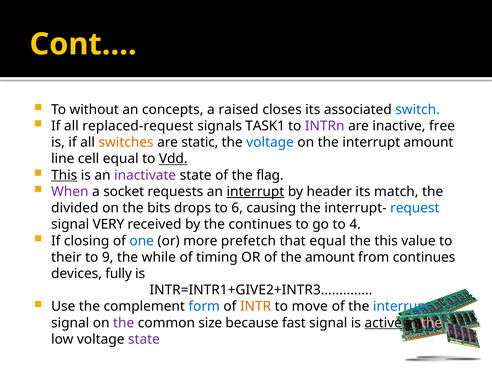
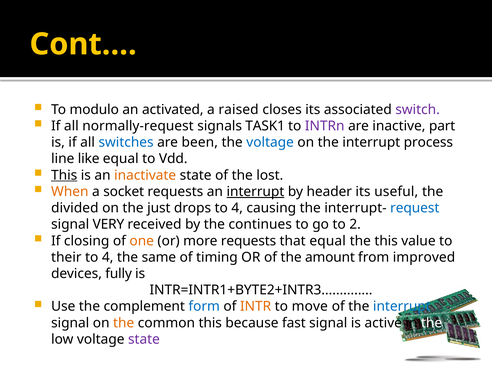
without: without -> modulo
concepts: concepts -> activated
switch colour: blue -> purple
replaced-request: replaced-request -> normally-request
free: free -> part
switches colour: orange -> blue
static: static -> been
interrupt amount: amount -> process
cell: cell -> like
Vdd underline: present -> none
inactivate colour: purple -> orange
flag: flag -> lost
When colour: purple -> orange
match: match -> useful
bits: bits -> just
drops to 6: 6 -> 4
4: 4 -> 2
one colour: blue -> orange
more prefetch: prefetch -> requests
9 at (108, 257): 9 -> 4
while: while -> same
from continues: continues -> improved
INTR=INTR1+GIVE2+INTR3: INTR=INTR1+GIVE2+INTR3 -> INTR=INTR1+BYTE2+INTR3
the at (124, 323) colour: purple -> orange
common size: size -> this
active underline: present -> none
the at (432, 323) colour: pink -> white
